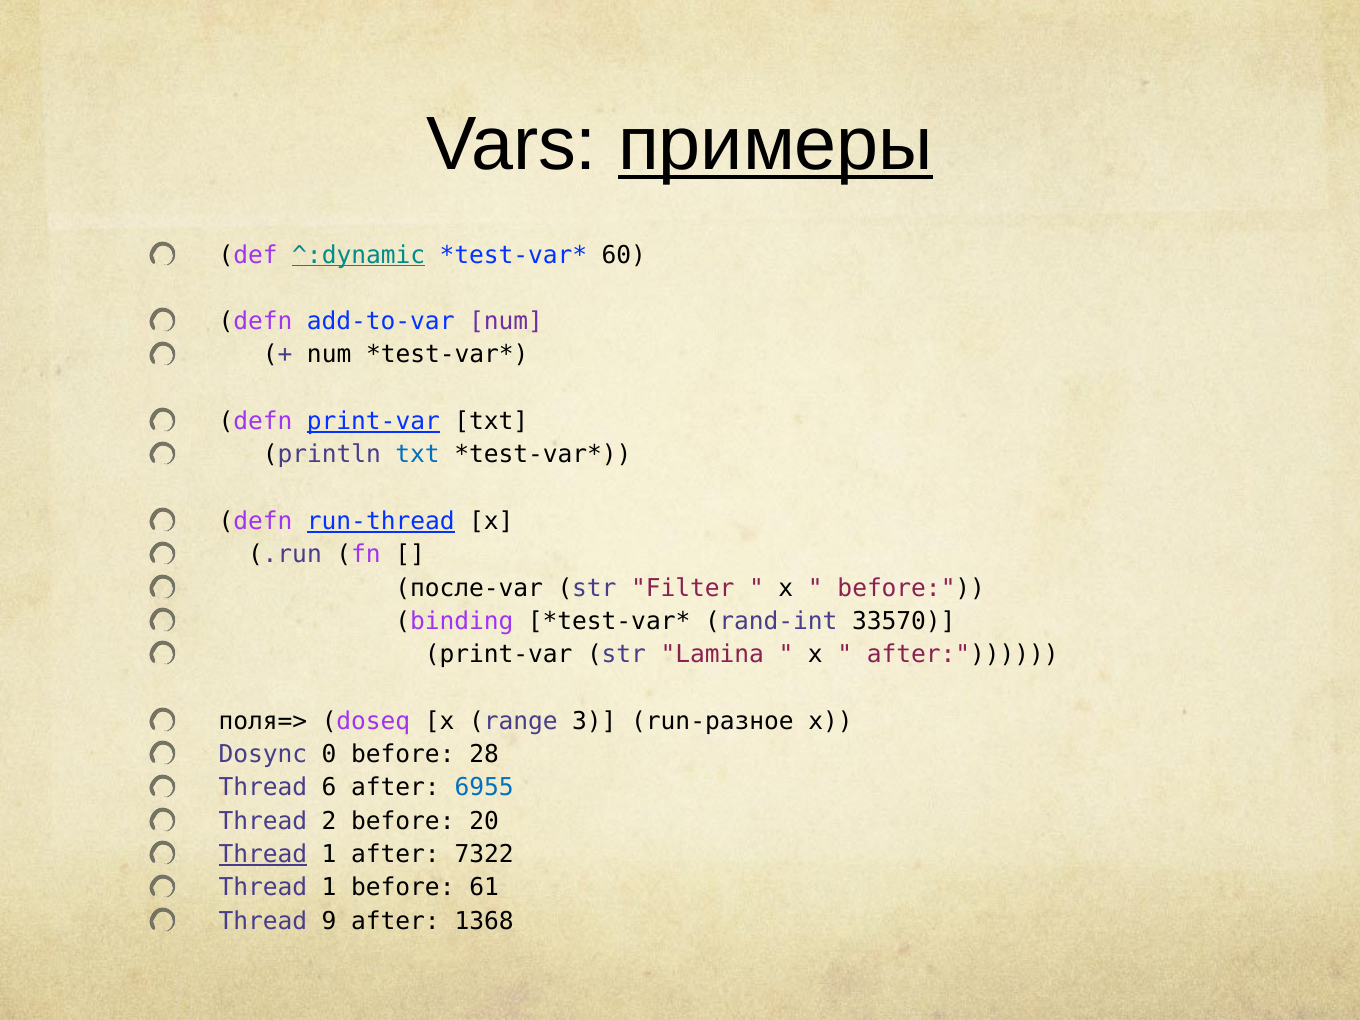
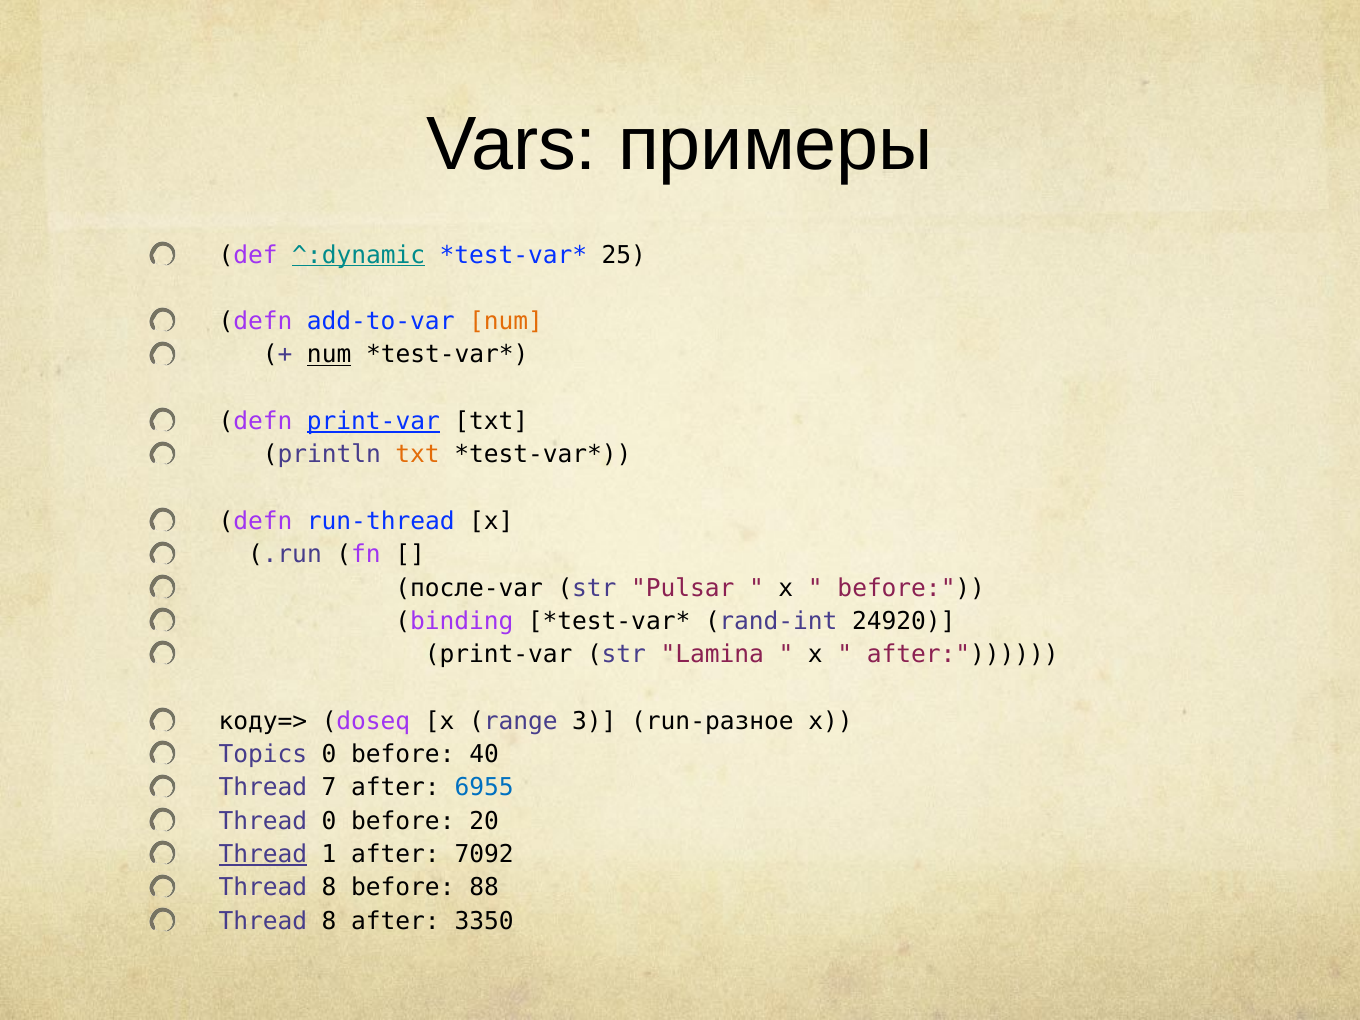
примеры underline: present -> none
60: 60 -> 25
num at (506, 322) colour: purple -> orange
num at (329, 355) underline: none -> present
txt at (418, 455) colour: blue -> orange
run-thread underline: present -> none
Filter: Filter -> Pulsar
33570: 33570 -> 24920
поля=>: поля=> -> коду=>
Dosync: Dosync -> Topics
28: 28 -> 40
6: 6 -> 7
Thread 2: 2 -> 0
7322: 7322 -> 7092
1 at (329, 888): 1 -> 8
61: 61 -> 88
9 at (329, 921): 9 -> 8
1368: 1368 -> 3350
